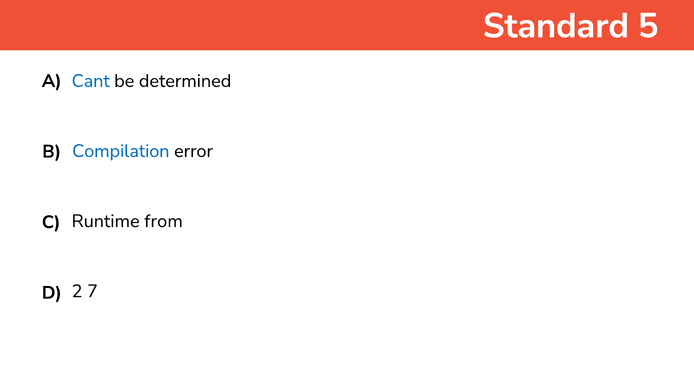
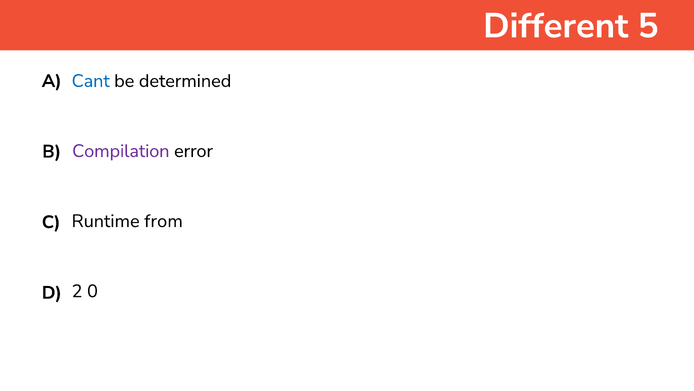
Standard: Standard -> Different
Compilation colour: blue -> purple
7: 7 -> 0
